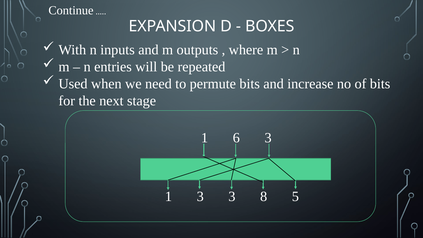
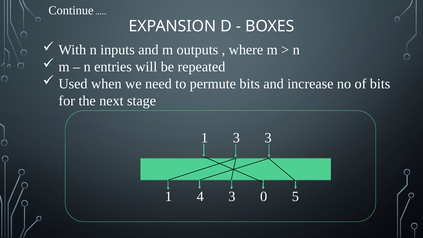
1 6: 6 -> 3
1 3: 3 -> 4
8: 8 -> 0
